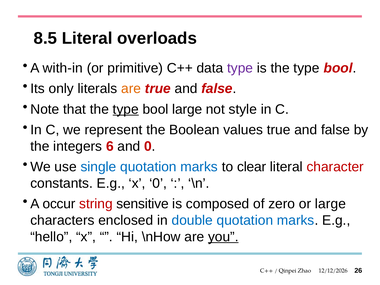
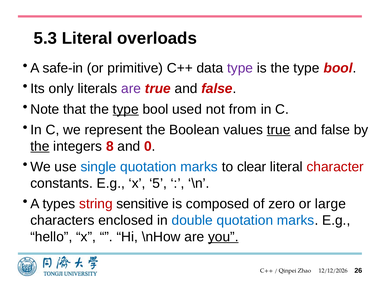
8.5: 8.5 -> 5.3
with-in: with-in -> safe-in
are at (131, 89) colour: orange -> purple
bool large: large -> used
style: style -> from
true at (279, 130) underline: none -> present
the at (40, 146) underline: none -> present
6: 6 -> 8
x 0: 0 -> 5
occur: occur -> types
